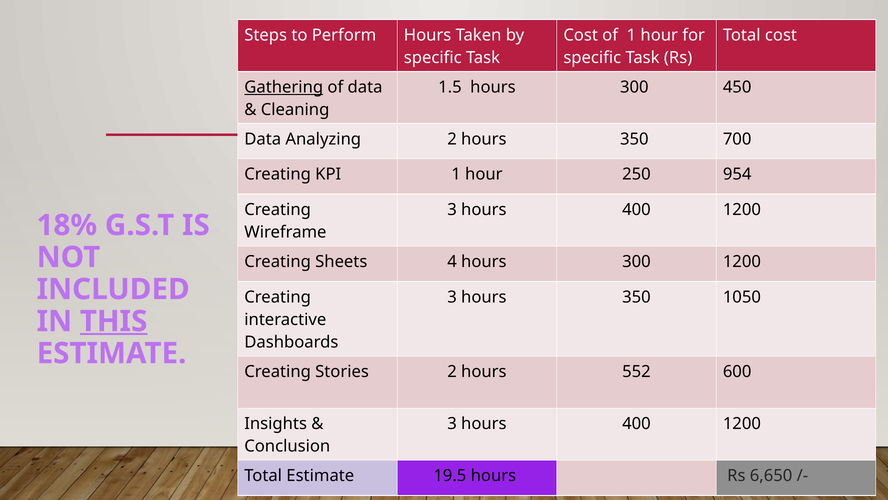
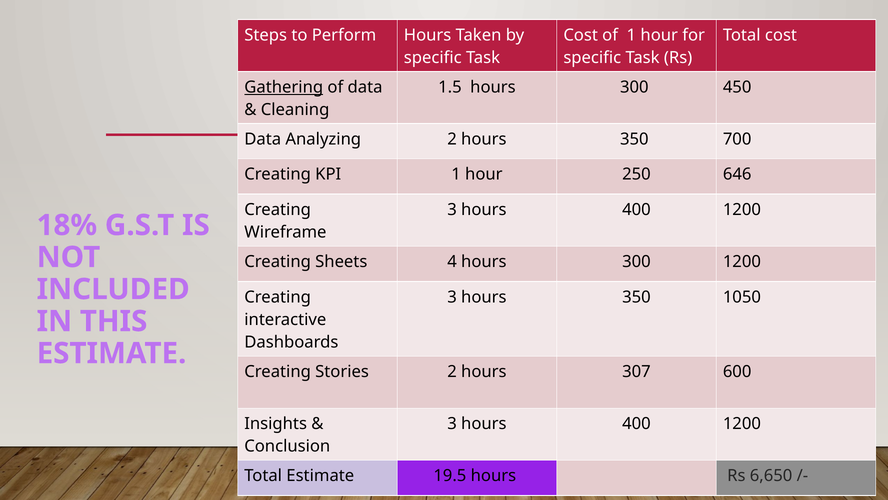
954: 954 -> 646
THIS underline: present -> none
552: 552 -> 307
